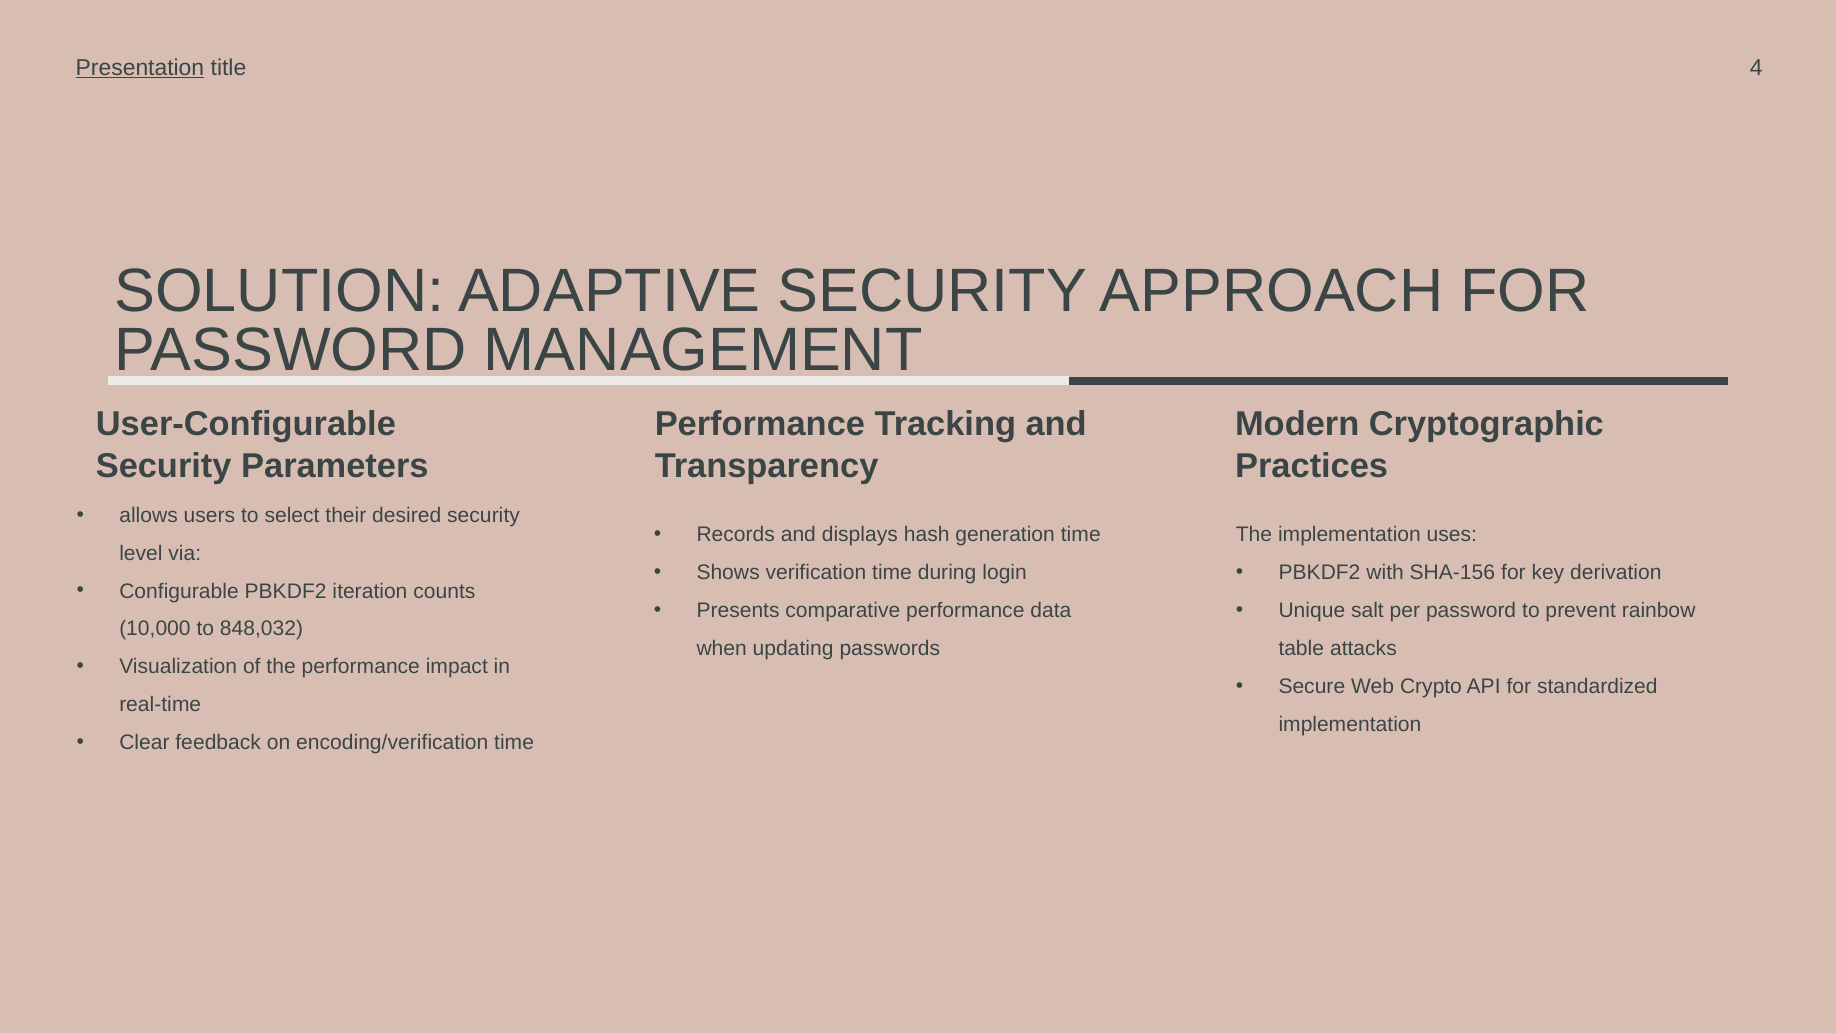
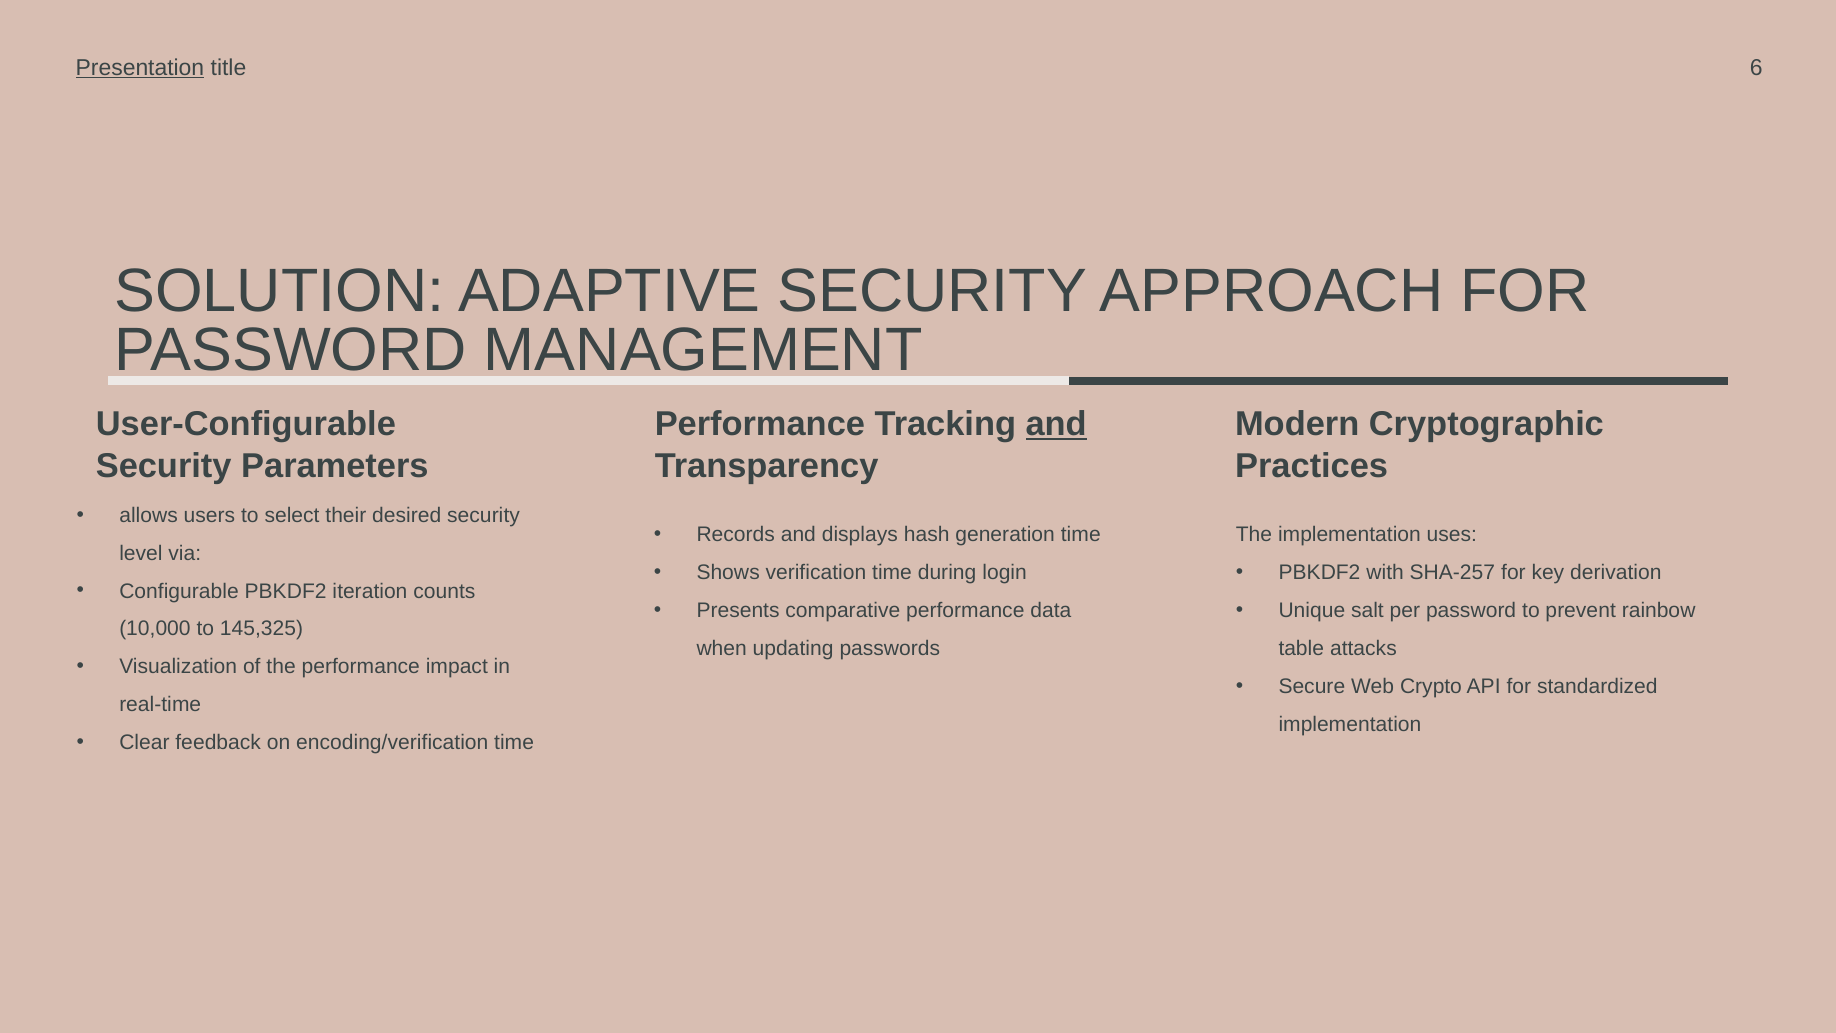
4: 4 -> 6
and at (1056, 424) underline: none -> present
SHA-156: SHA-156 -> SHA-257
848,032: 848,032 -> 145,325
